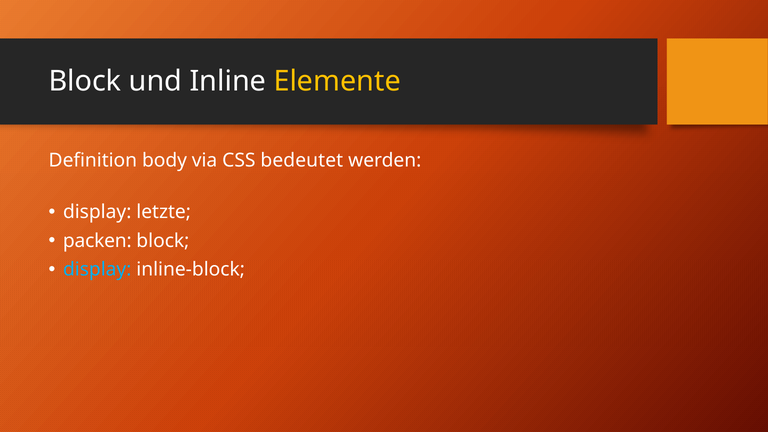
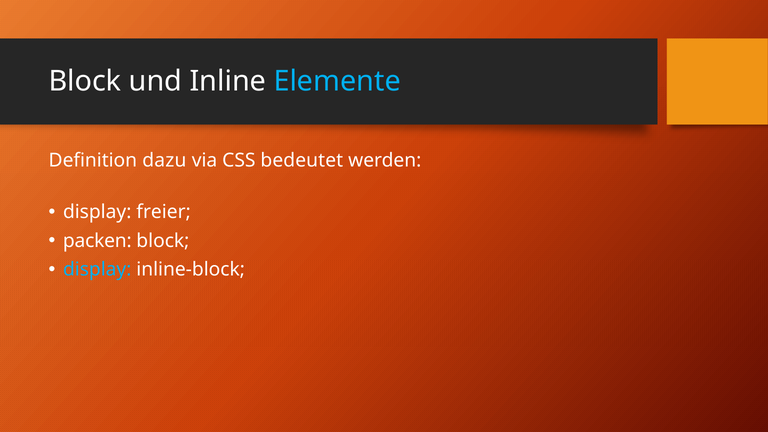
Elemente colour: yellow -> light blue
body: body -> dazu
letzte: letzte -> freier
